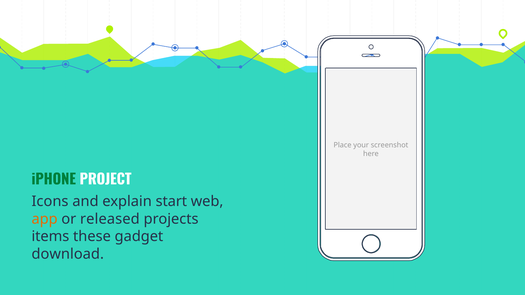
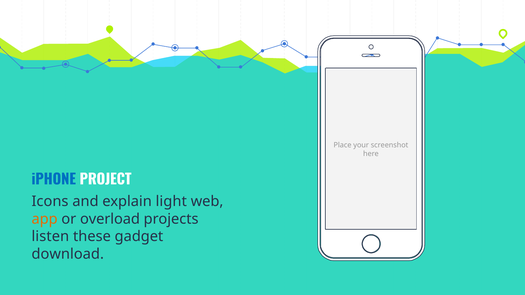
iPHONE colour: green -> blue
start: start -> light
released: released -> overload
items: items -> listen
